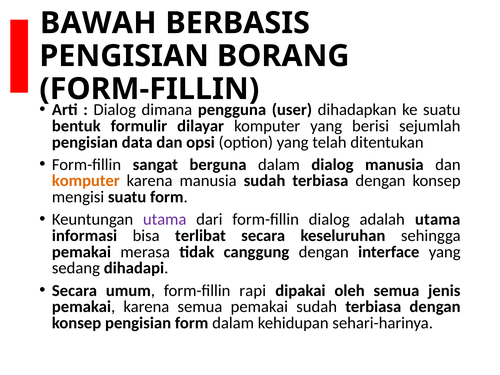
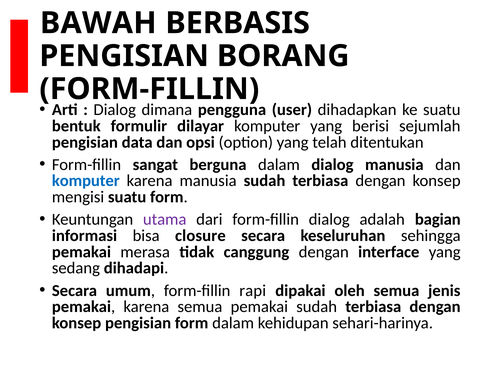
komputer at (86, 181) colour: orange -> blue
adalah utama: utama -> bagian
terlibat: terlibat -> closure
